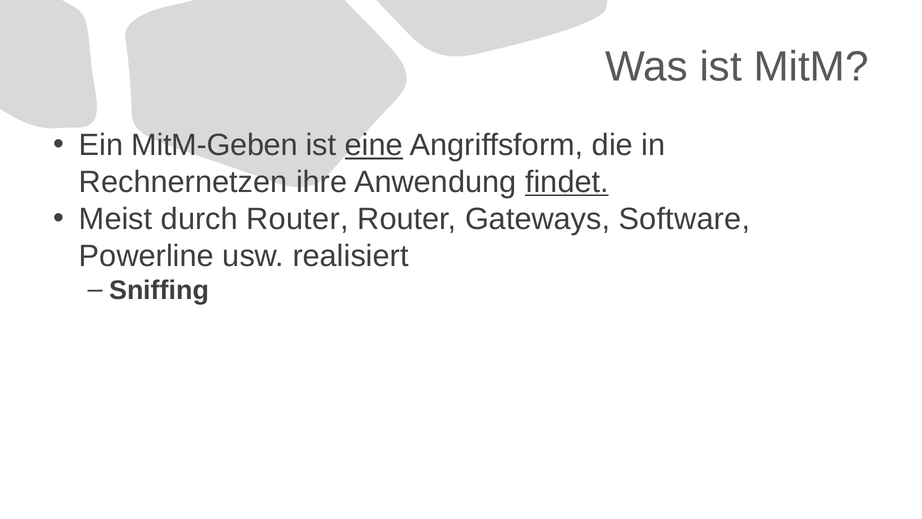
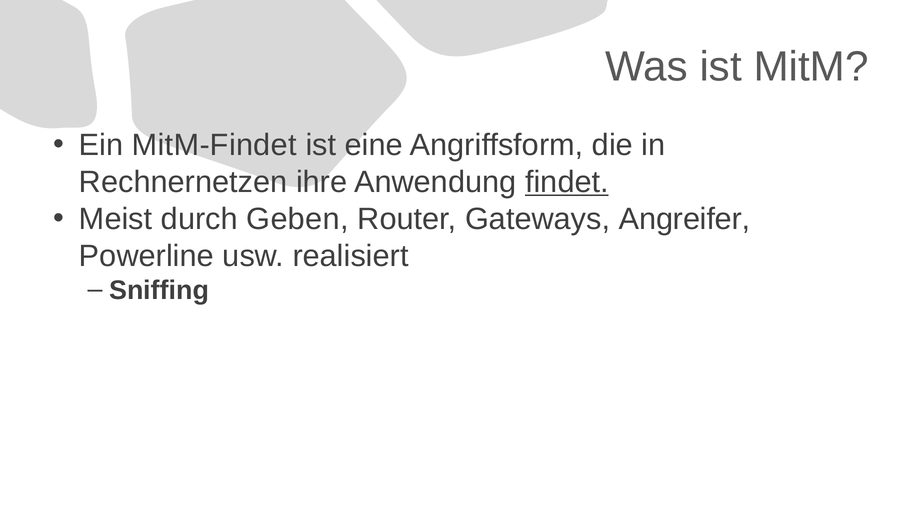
MitM-Geben: MitM-Geben -> MitM-Findet
eine underline: present -> none
durch Router: Router -> Geben
Software: Software -> Angreifer
